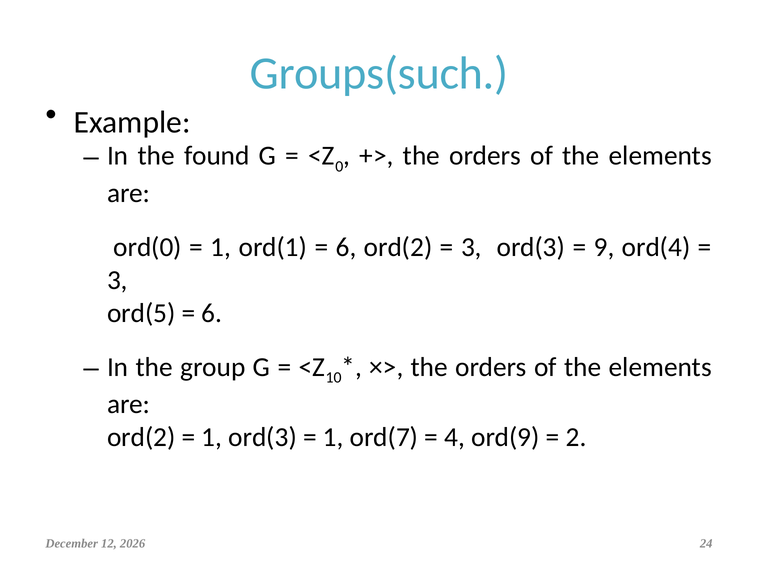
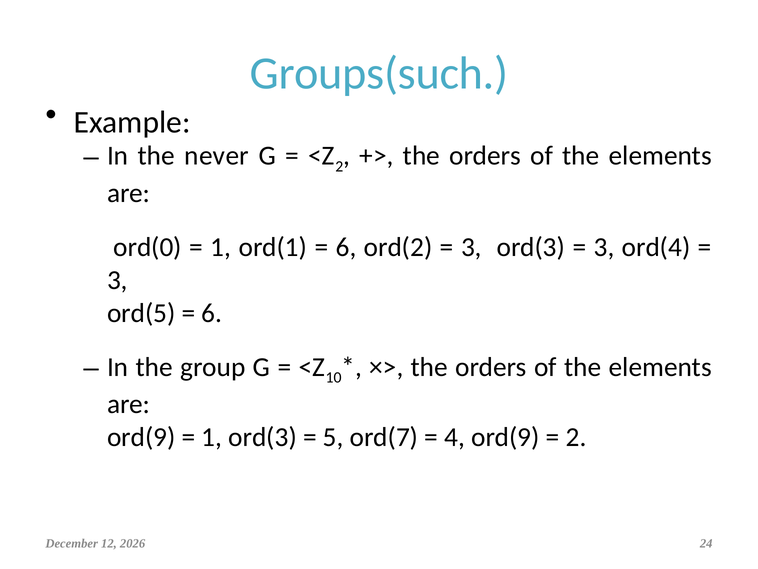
found: found -> never
0 at (339, 166): 0 -> 2
9 at (604, 247): 9 -> 3
ord(2 at (141, 437): ord(2 -> ord(9
1 at (333, 437): 1 -> 5
